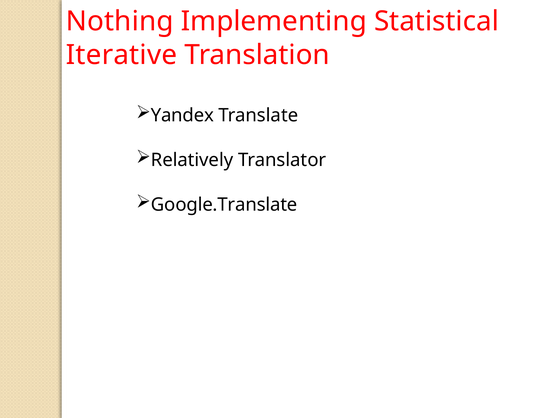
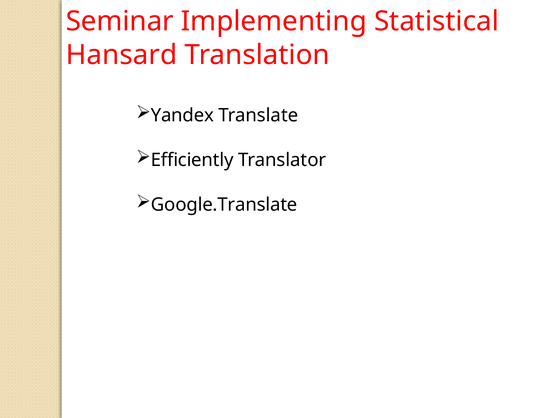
Nothing: Nothing -> Seminar
Iterative: Iterative -> Hansard
Relatively: Relatively -> Efficiently
